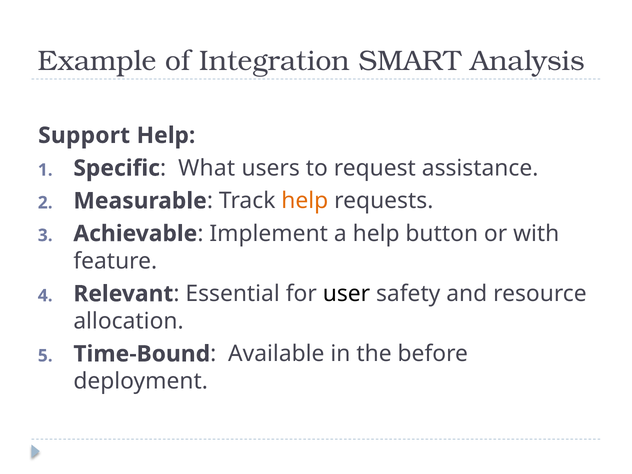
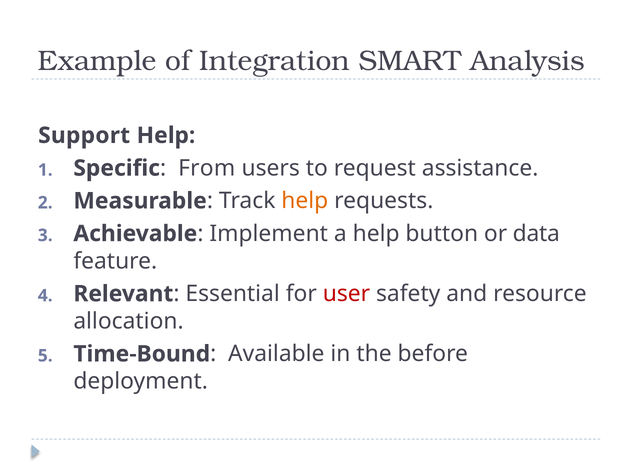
What: What -> From
with: with -> data
user colour: black -> red
